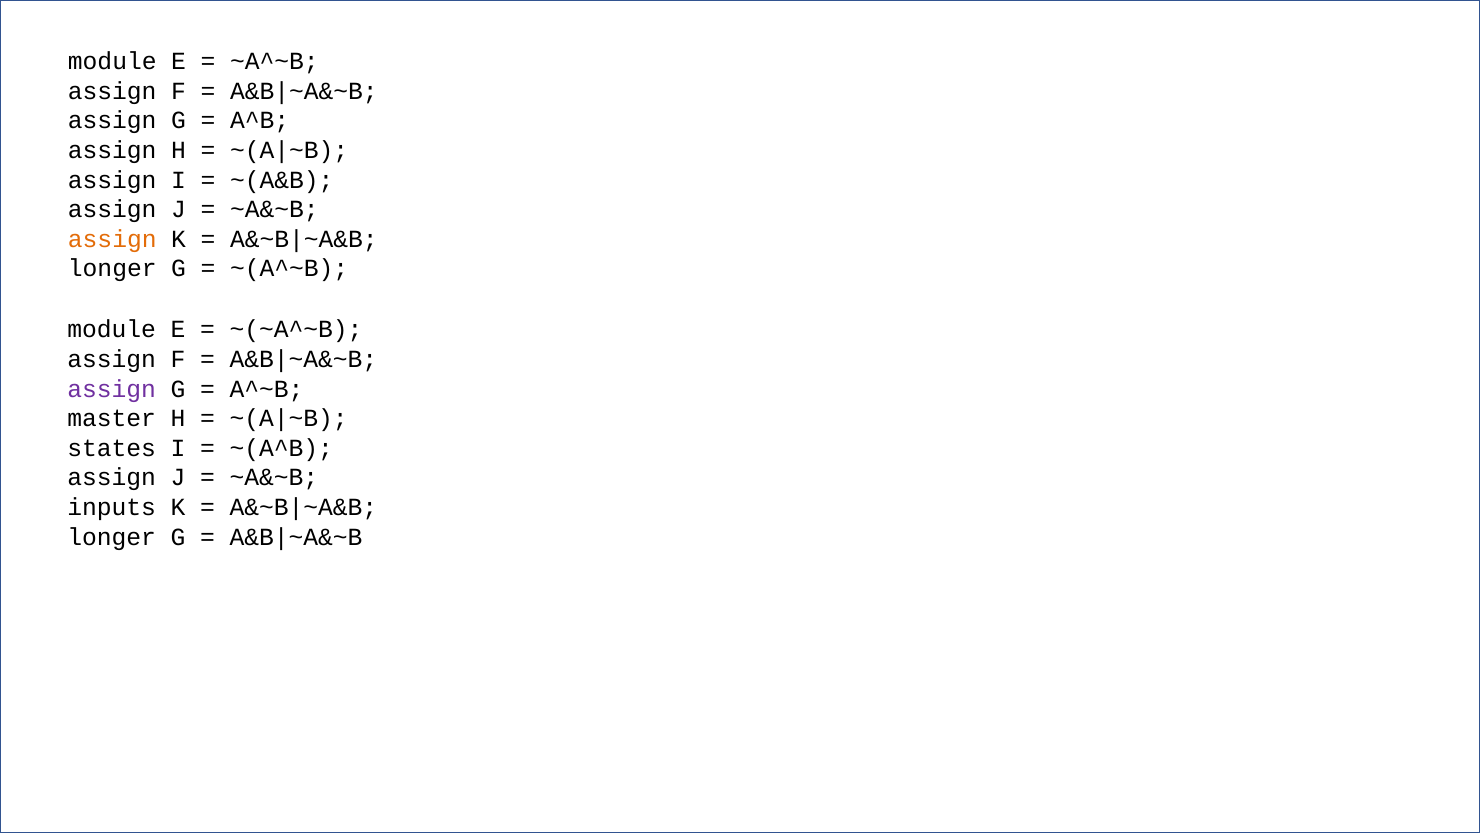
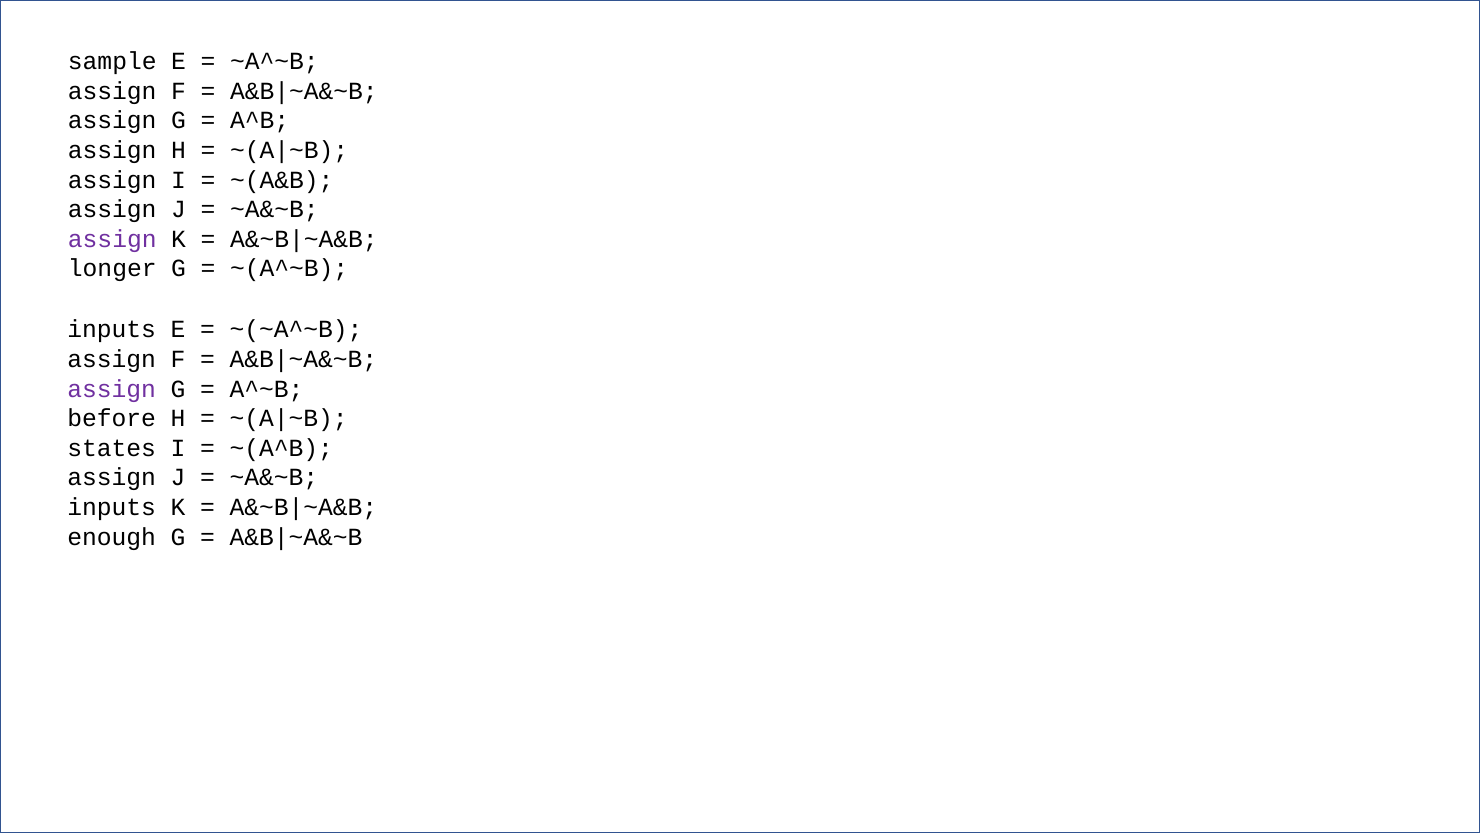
module at (112, 61): module -> sample
assign at (112, 239) colour: orange -> purple
module at (112, 329): module -> inputs
master: master -> before
longer at (112, 537): longer -> enough
